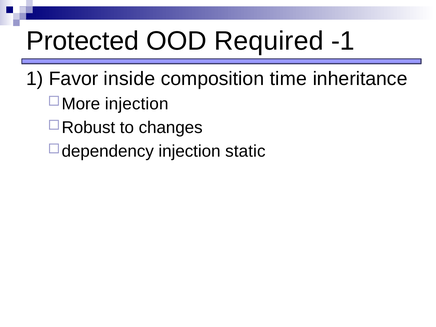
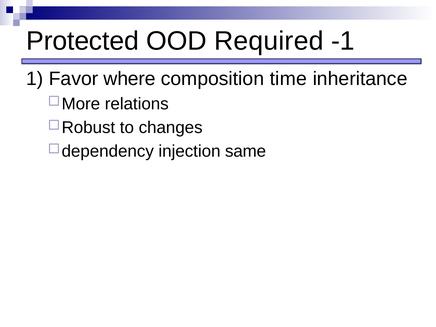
inside: inside -> where
injection at (137, 104): injection -> relations
static: static -> same
